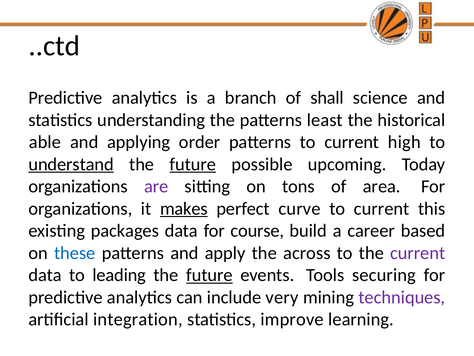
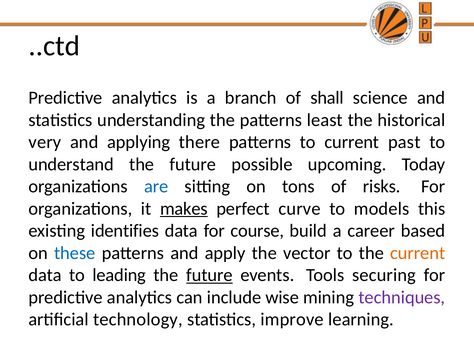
able: able -> very
order: order -> there
high: high -> past
understand underline: present -> none
future at (193, 164) underline: present -> none
are colour: purple -> blue
area: area -> risks
current at (382, 208): current -> models
packages: packages -> identifies
across: across -> vector
current at (418, 253) colour: purple -> orange
very: very -> wise
integration: integration -> technology
